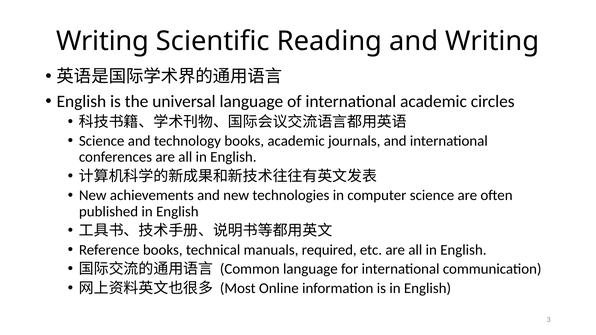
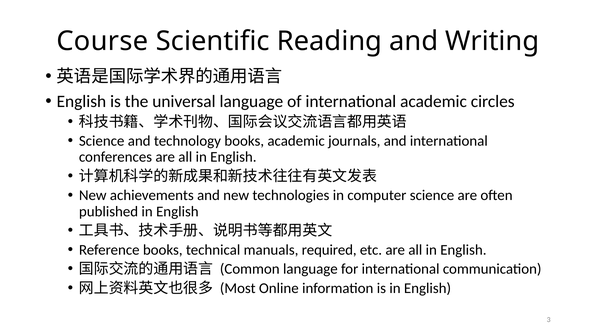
Writing at (103, 41): Writing -> Course
